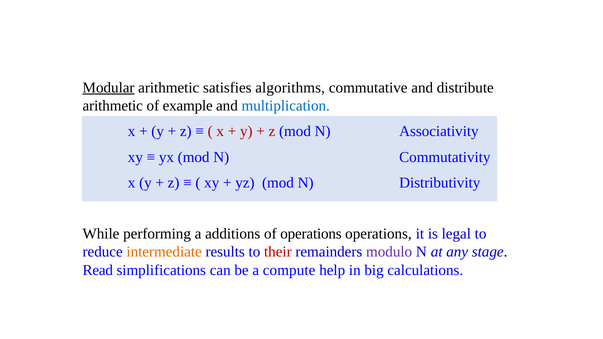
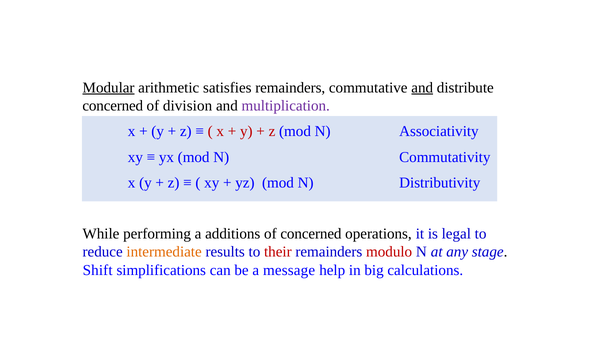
satisfies algorithms: algorithms -> remainders
and at (422, 88) underline: none -> present
arithmetic at (113, 106): arithmetic -> concerned
example: example -> division
multiplication colour: blue -> purple
of operations: operations -> concerned
modulo colour: purple -> red
Read: Read -> Shift
compute: compute -> message
